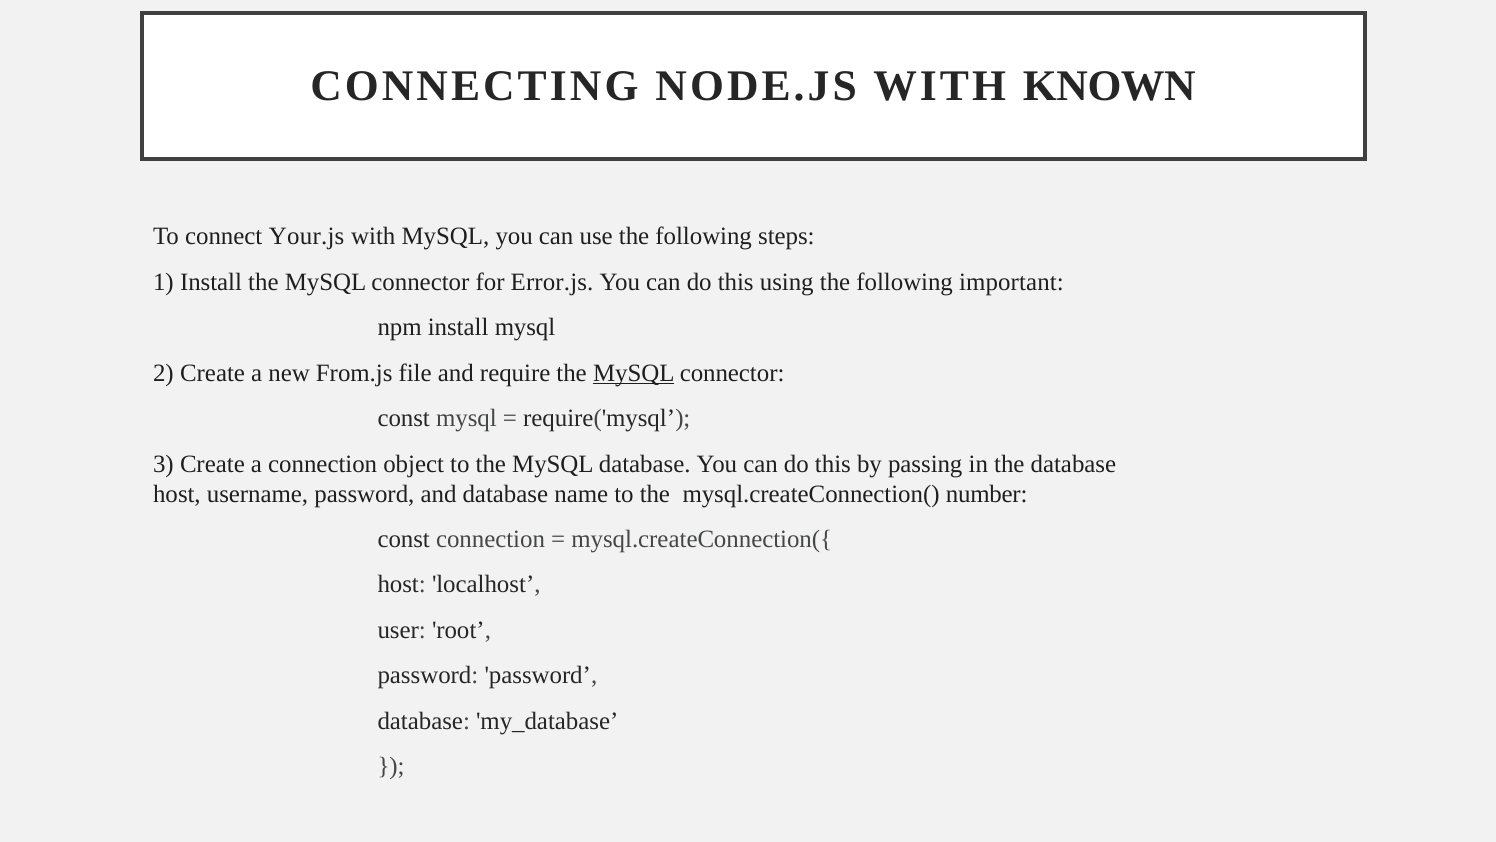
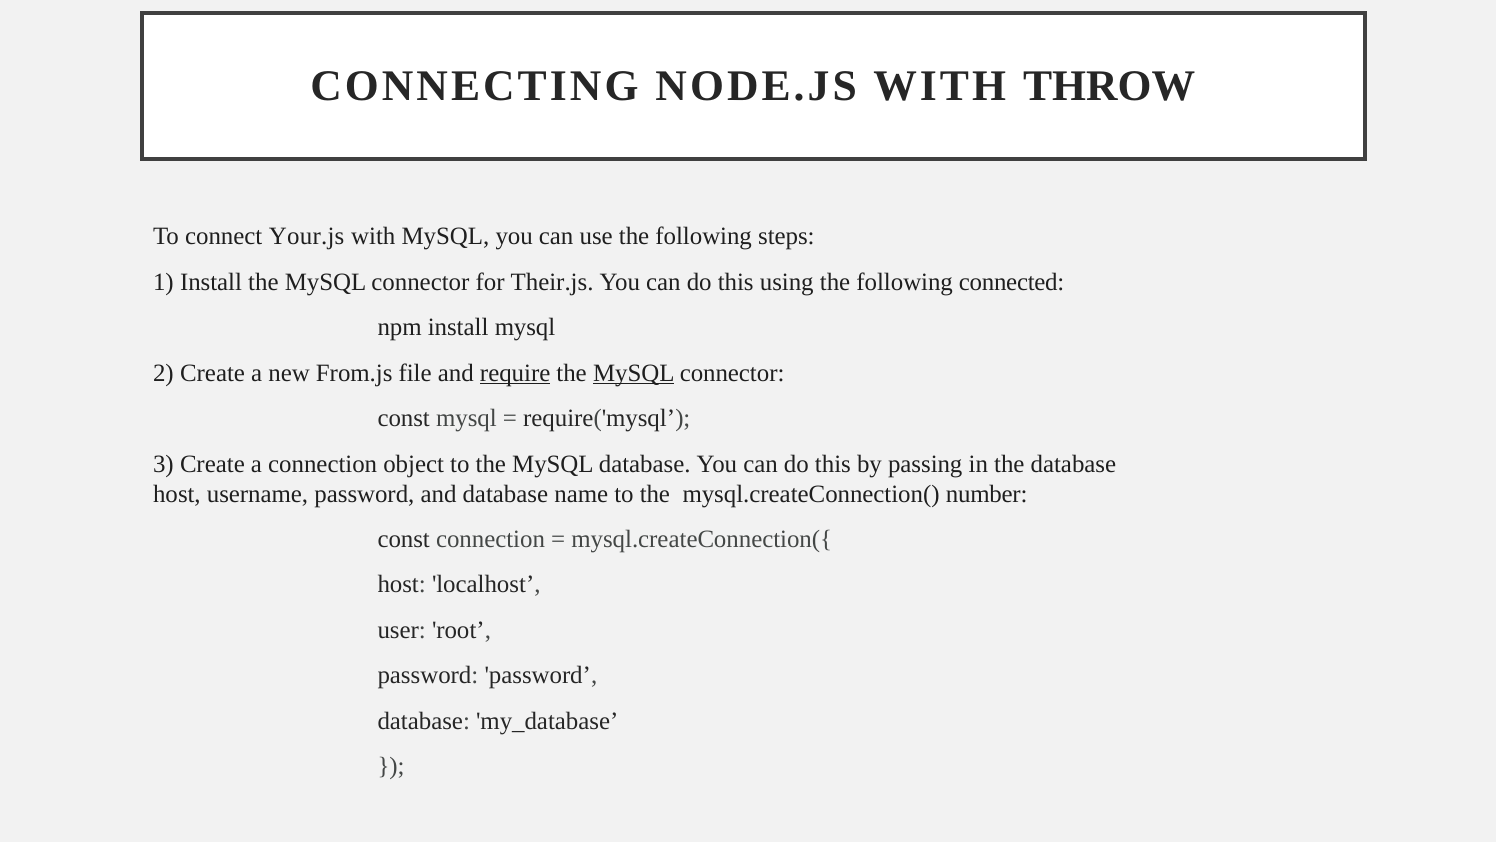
KNOWN: KNOWN -> THROW
Error.js: Error.js -> Their.js
important: important -> connected
require underline: none -> present
